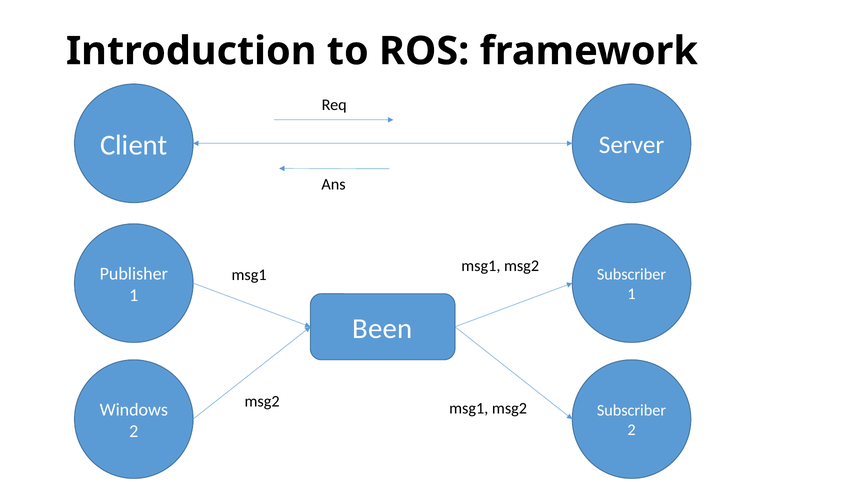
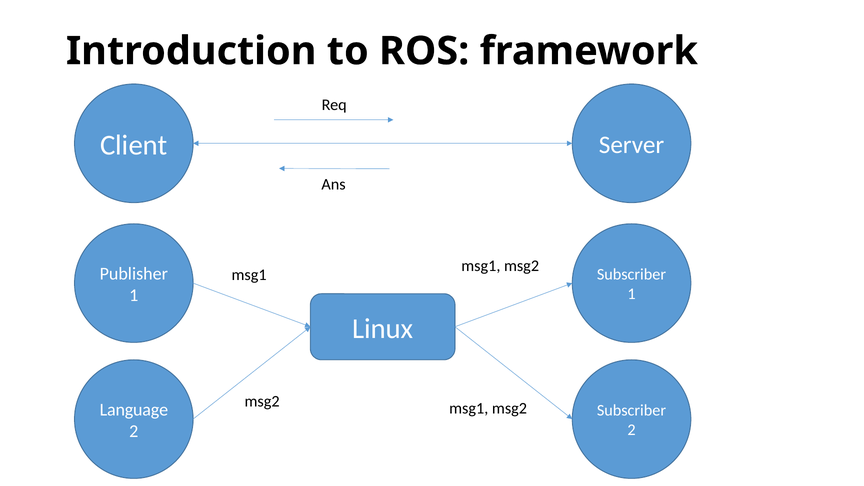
Been: Been -> Linux
Windows: Windows -> Language
